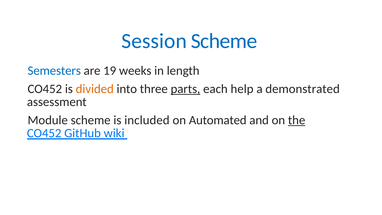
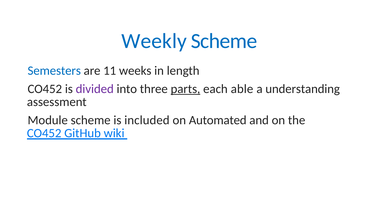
Session: Session -> Weekly
19: 19 -> 11
divided colour: orange -> purple
help: help -> able
demonstrated: demonstrated -> understanding
the underline: present -> none
